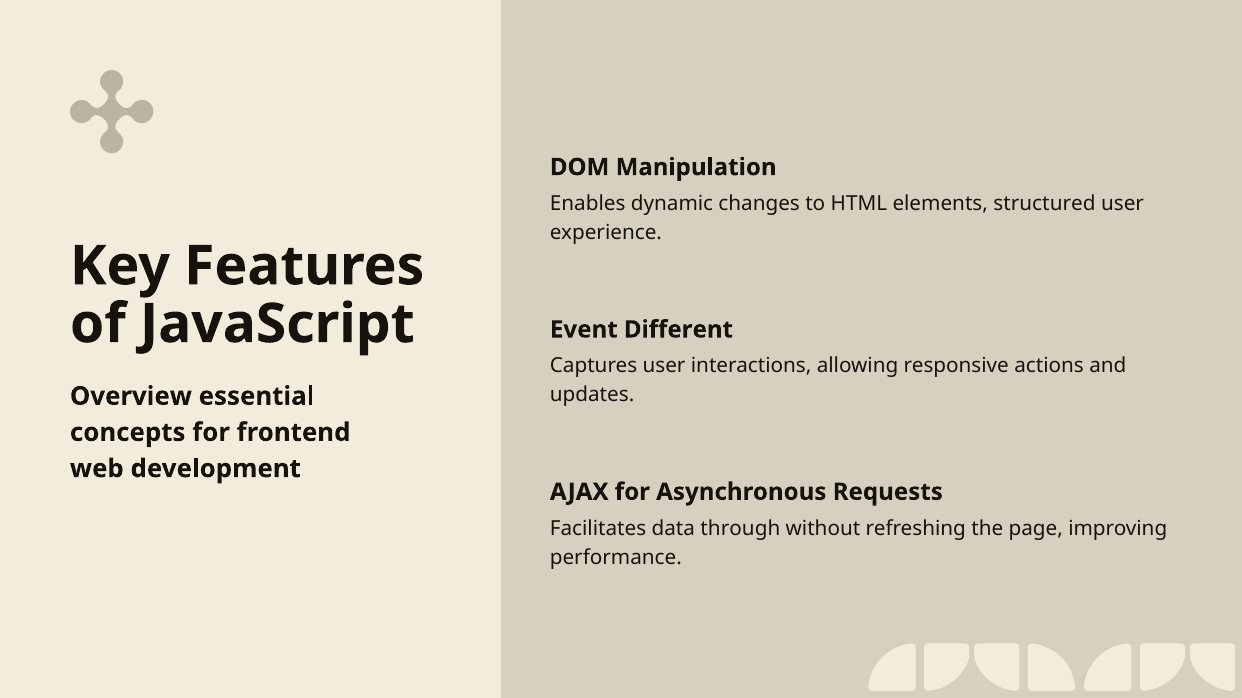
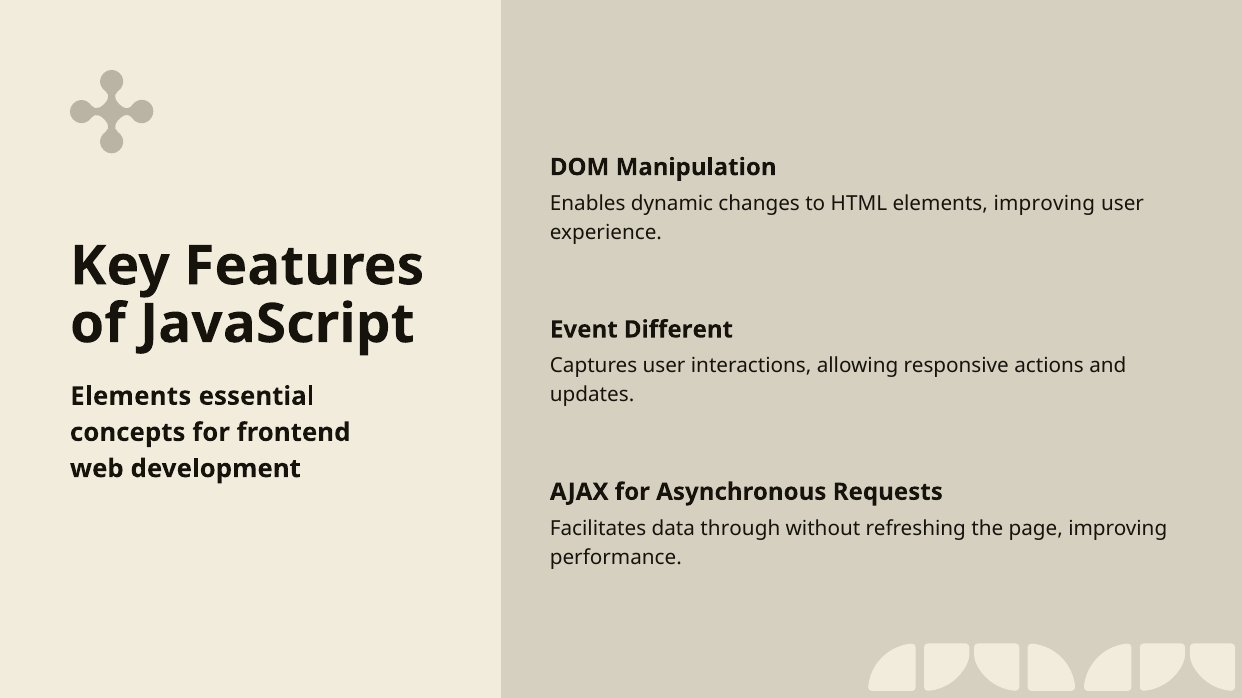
elements structured: structured -> improving
Overview at (131, 397): Overview -> Elements
